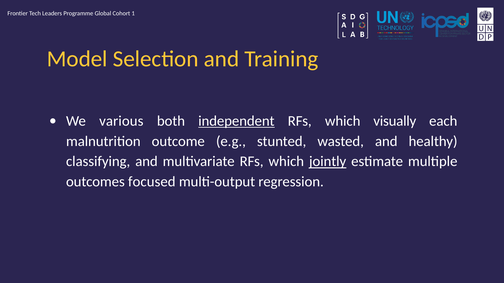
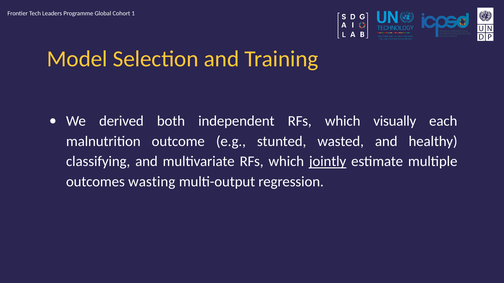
various: various -> derived
independent underline: present -> none
focused: focused -> wasting
